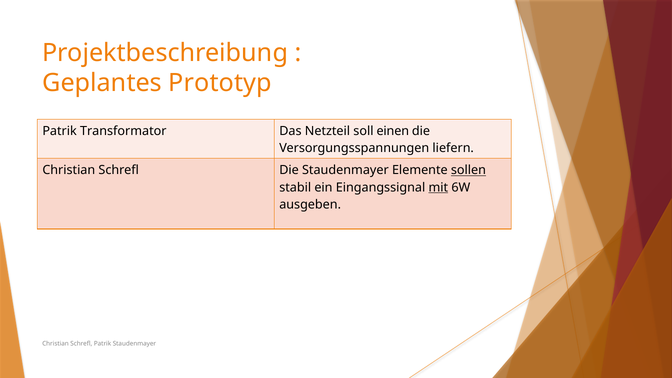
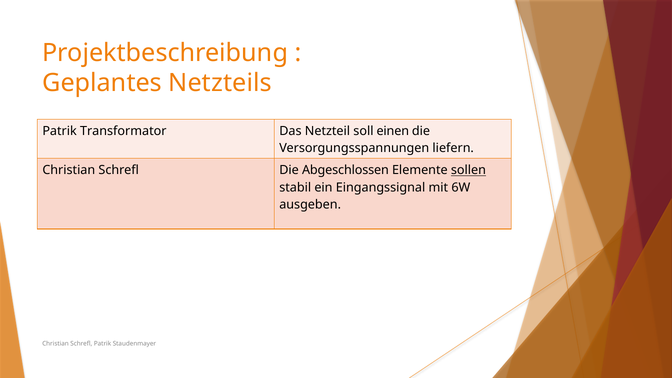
Prototyp: Prototyp -> Netzteils
Die Staudenmayer: Staudenmayer -> Abgeschlossen
mit underline: present -> none
